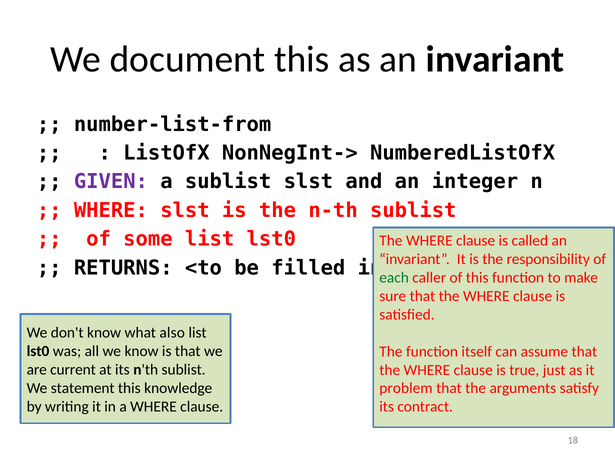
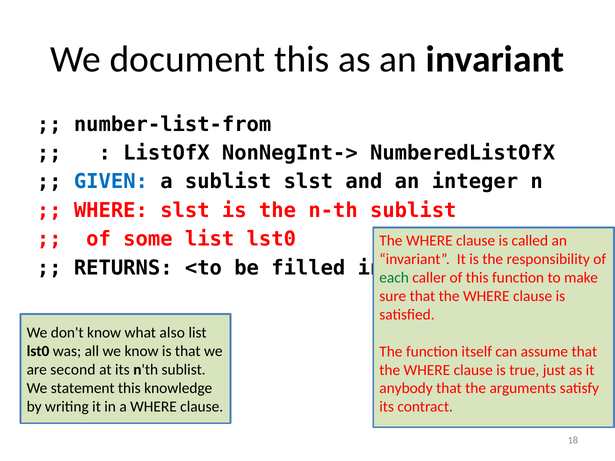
GIVEN colour: purple -> blue
current: current -> second
problem: problem -> anybody
